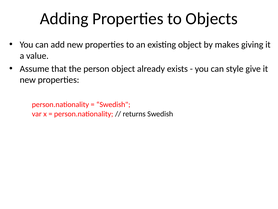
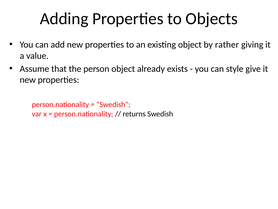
makes: makes -> rather
